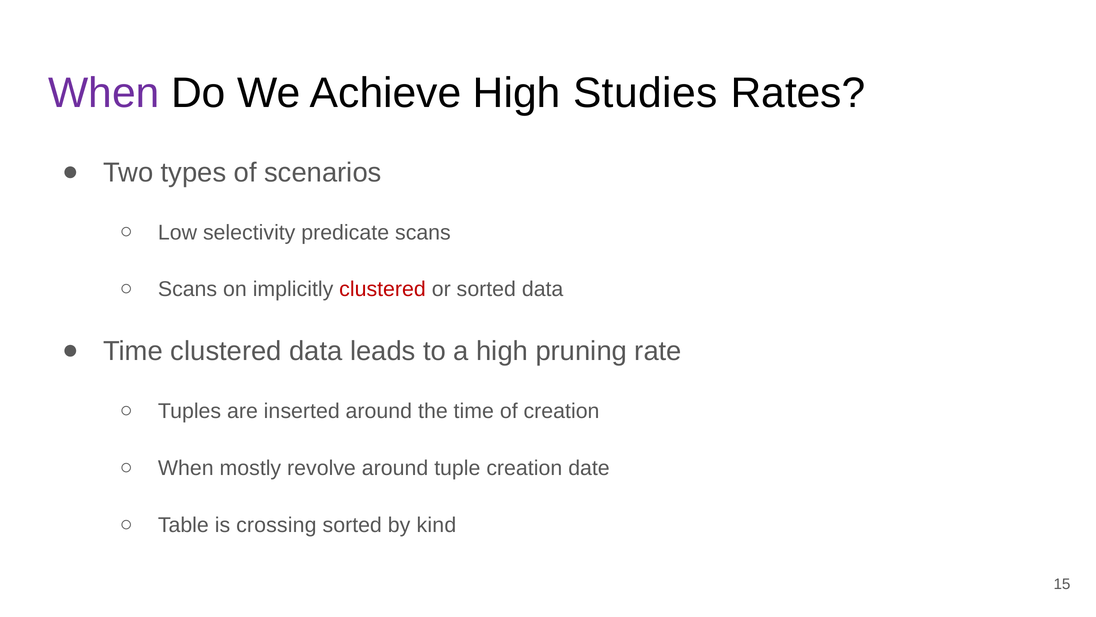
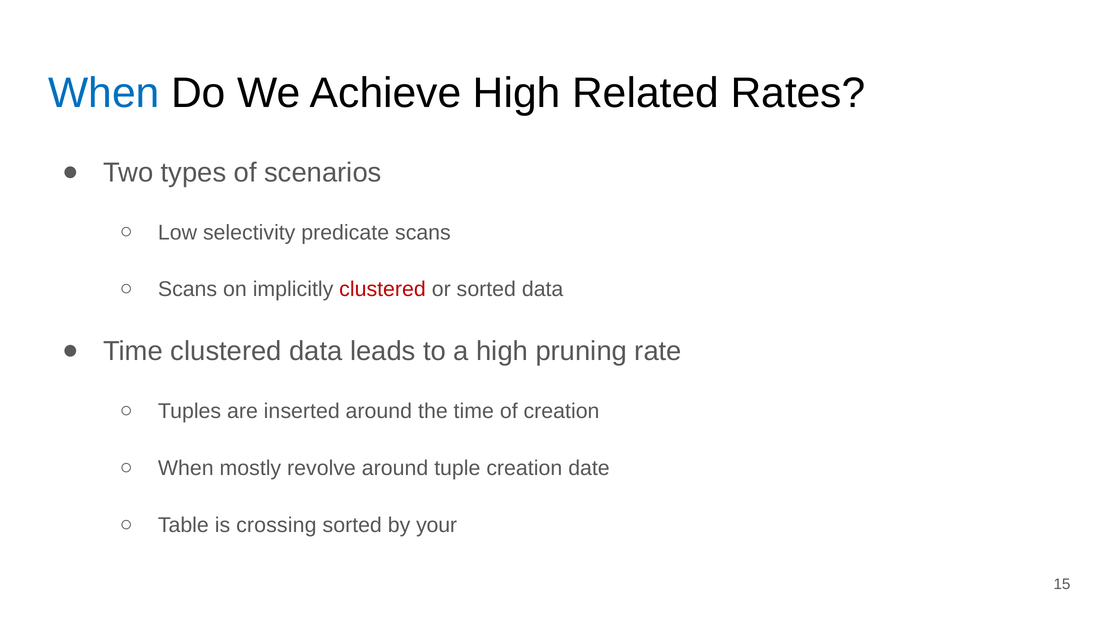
When at (104, 93) colour: purple -> blue
Studies: Studies -> Related
kind: kind -> your
